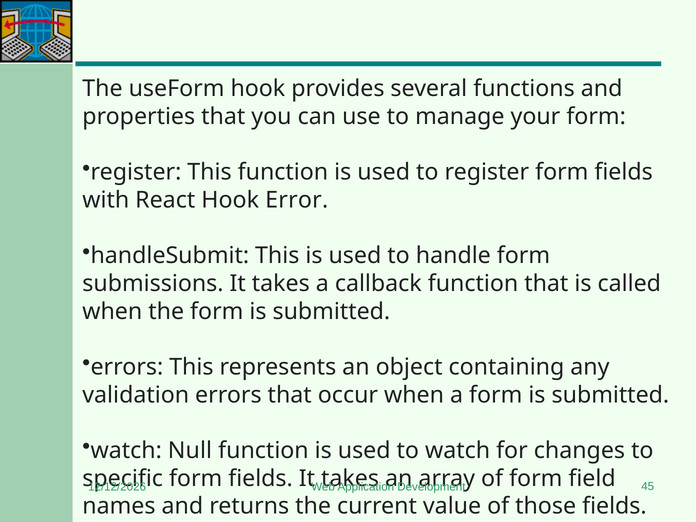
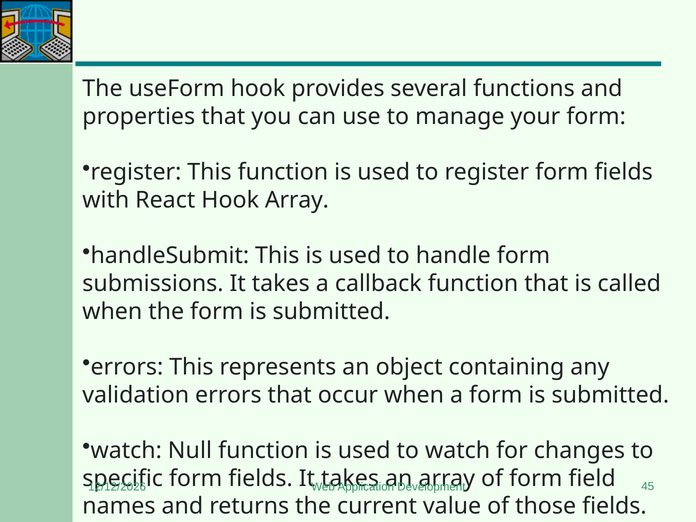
Hook Error: Error -> Array
